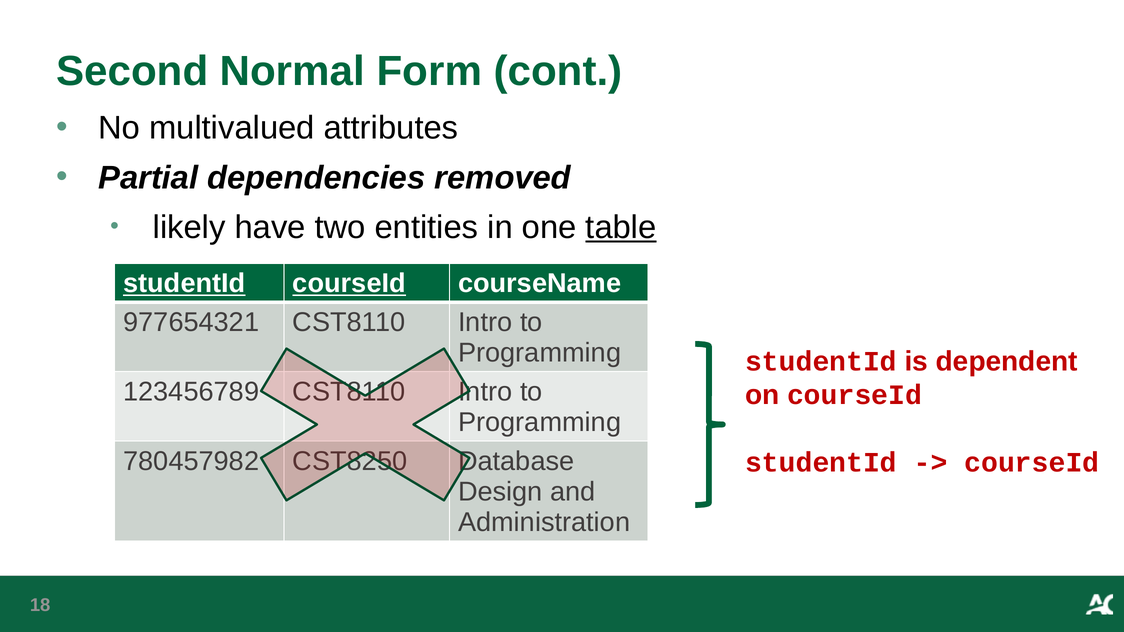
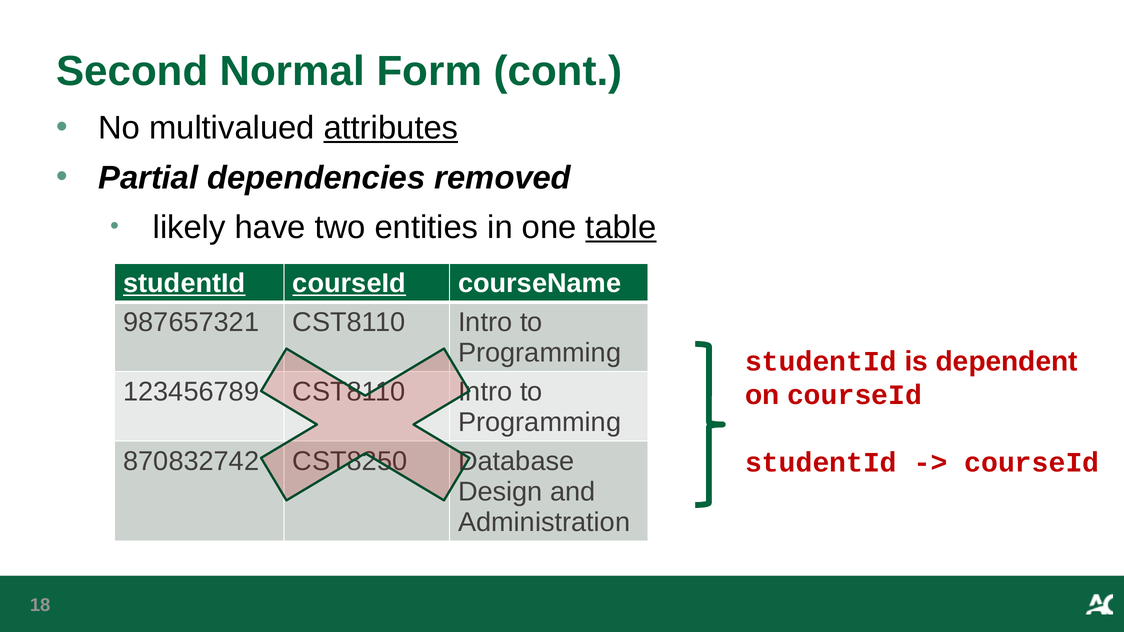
attributes underline: none -> present
977654321: 977654321 -> 987657321
780457982: 780457982 -> 870832742
